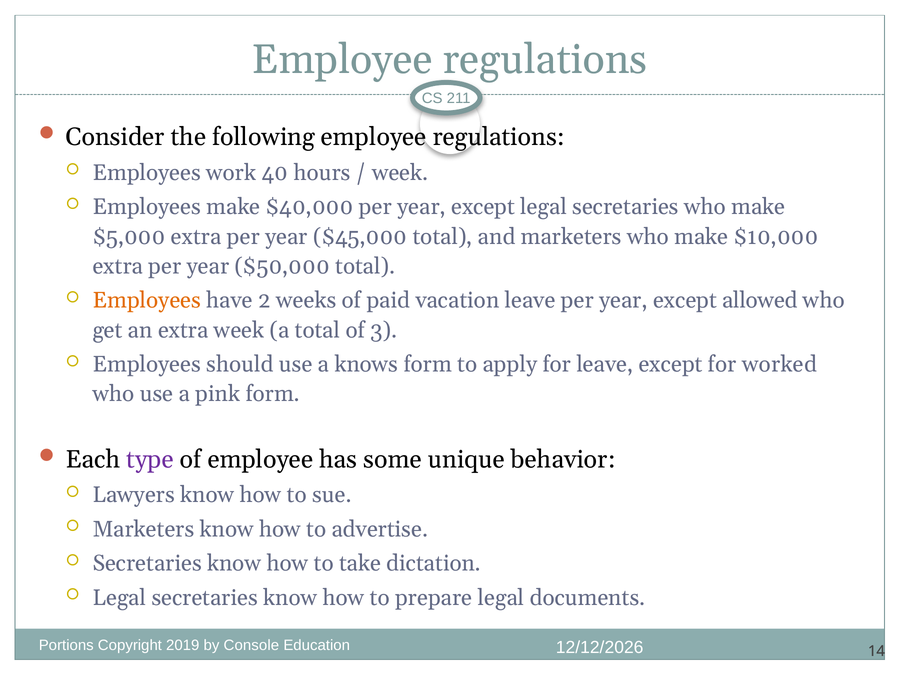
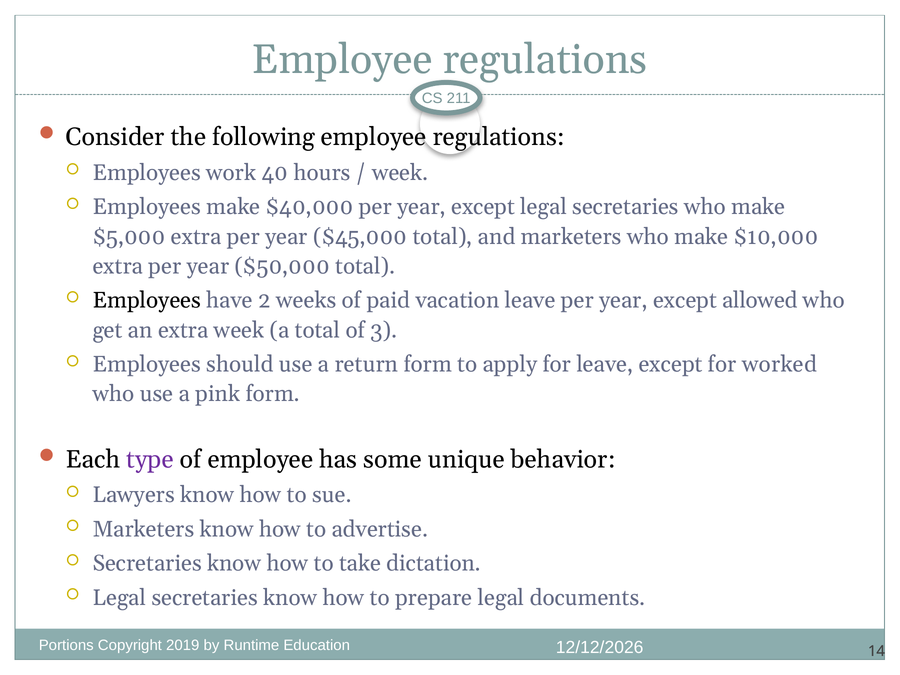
Employees at (147, 300) colour: orange -> black
knows: knows -> return
Console: Console -> Runtime
